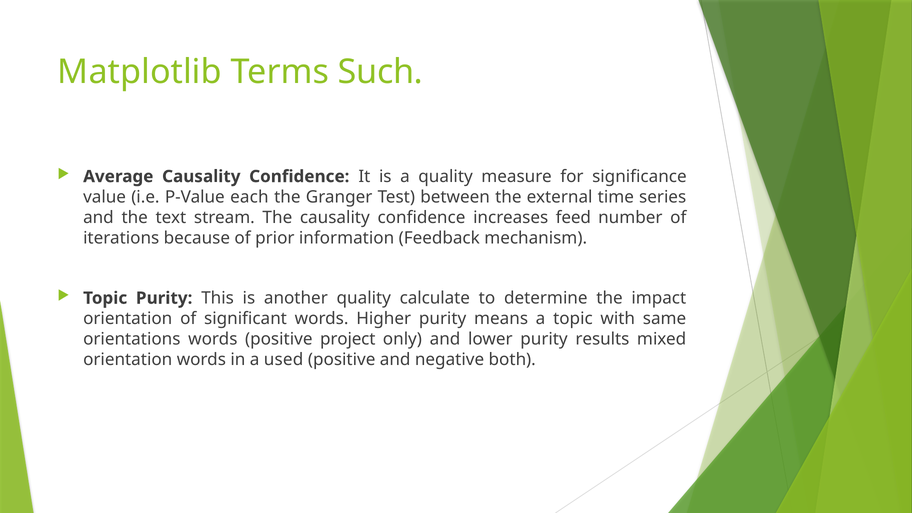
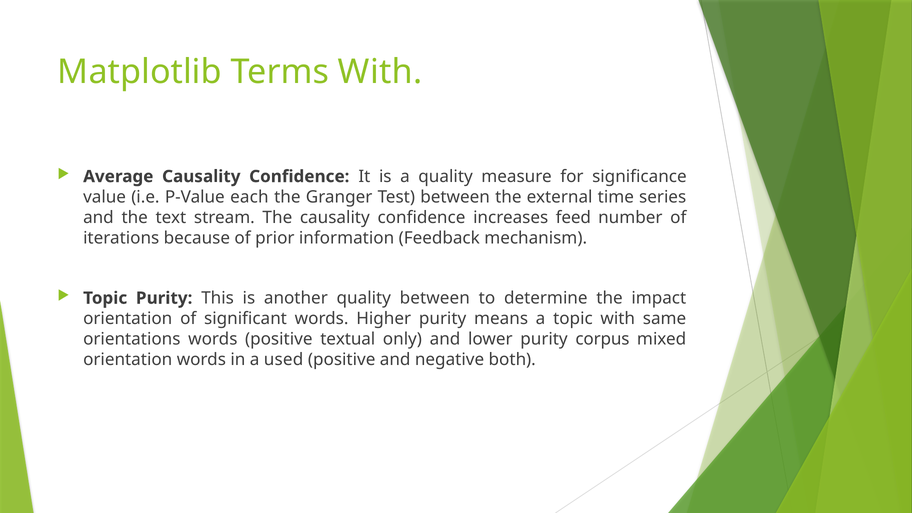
Terms Such: Such -> With
quality calculate: calculate -> between
project: project -> textual
results: results -> corpus
